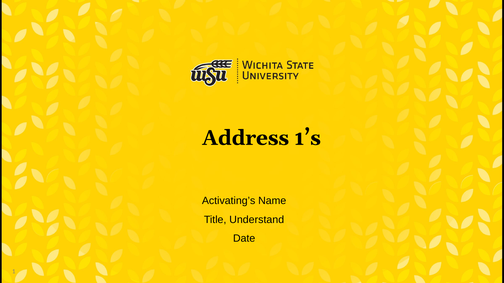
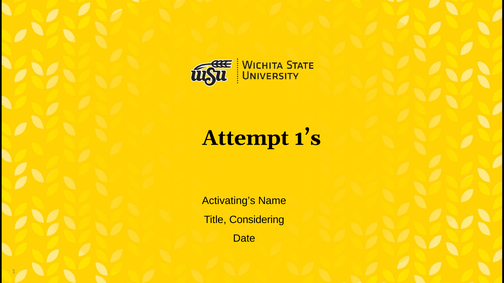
Address: Address -> Attempt
Understand: Understand -> Considering
